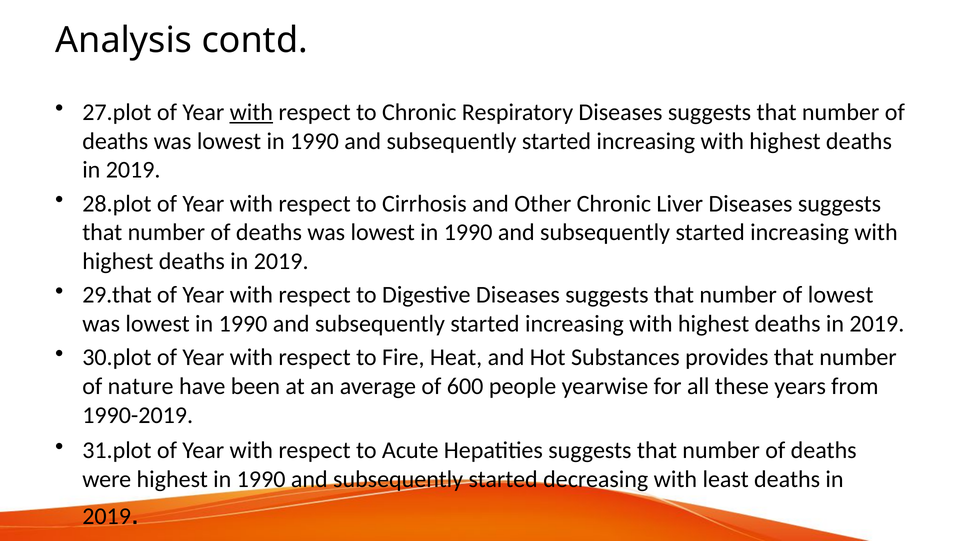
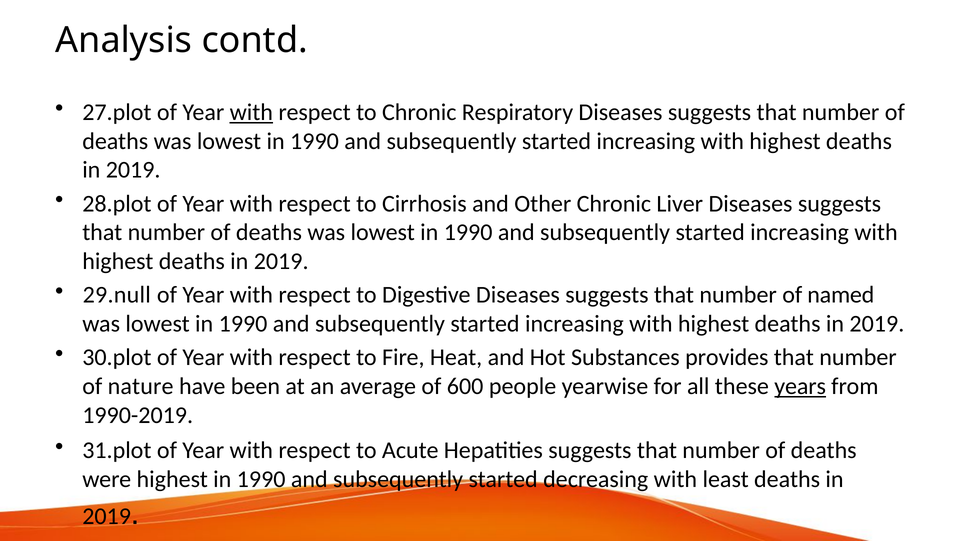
29.that: 29.that -> 29.null
of lowest: lowest -> named
years underline: none -> present
